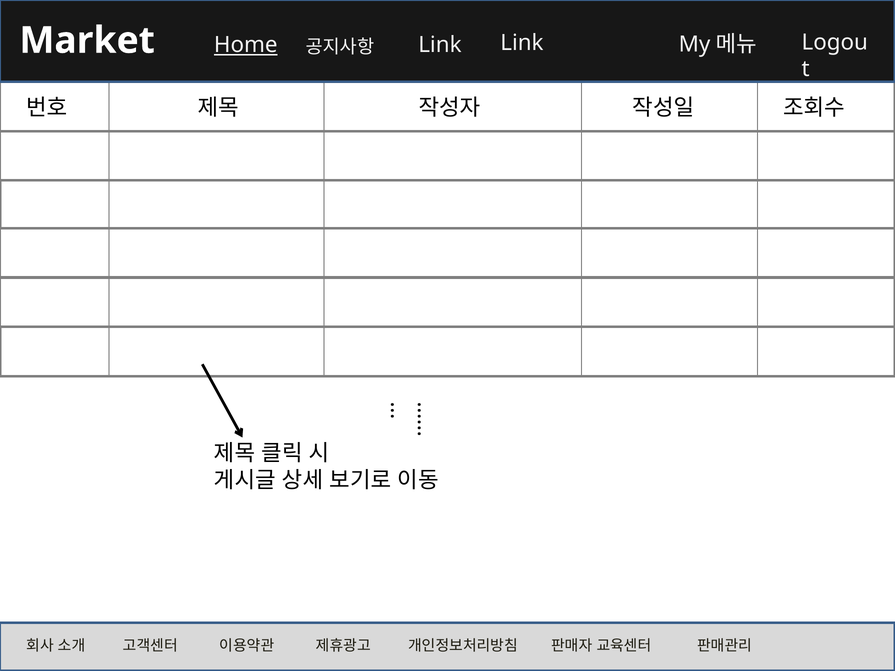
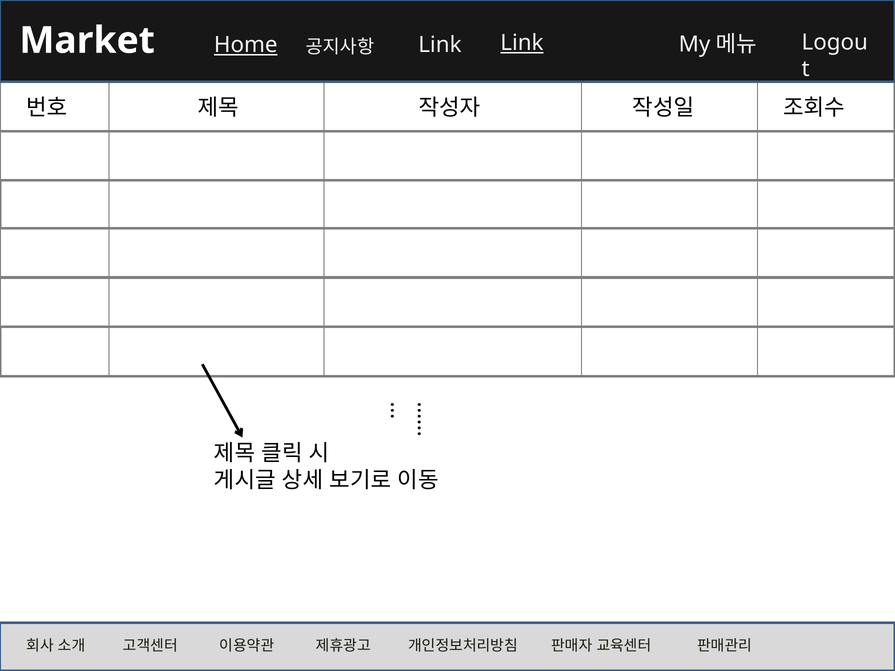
Link at (522, 43) underline: none -> present
